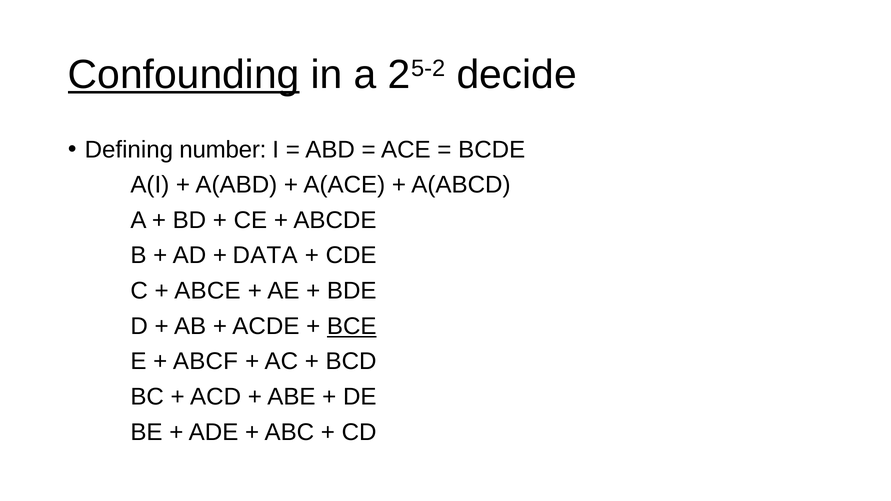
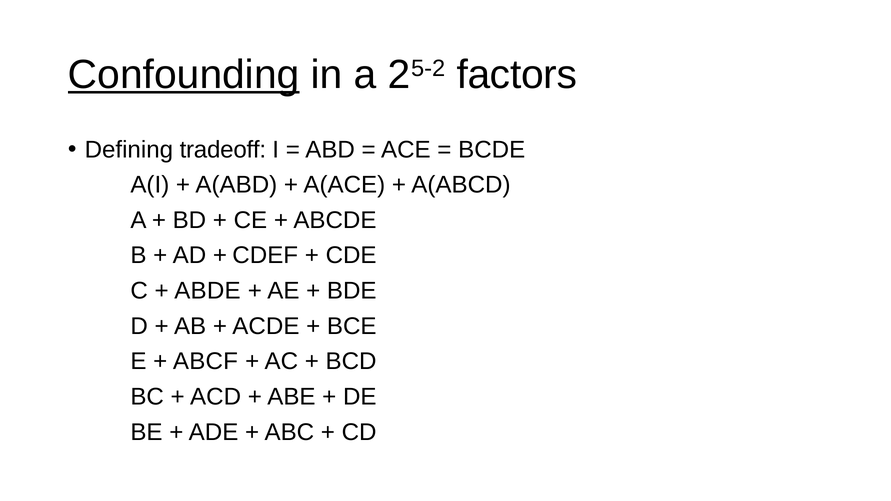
decide: decide -> factors
number: number -> tradeoff
DATA: DATA -> CDEF
ABCE: ABCE -> ABDE
BCE underline: present -> none
